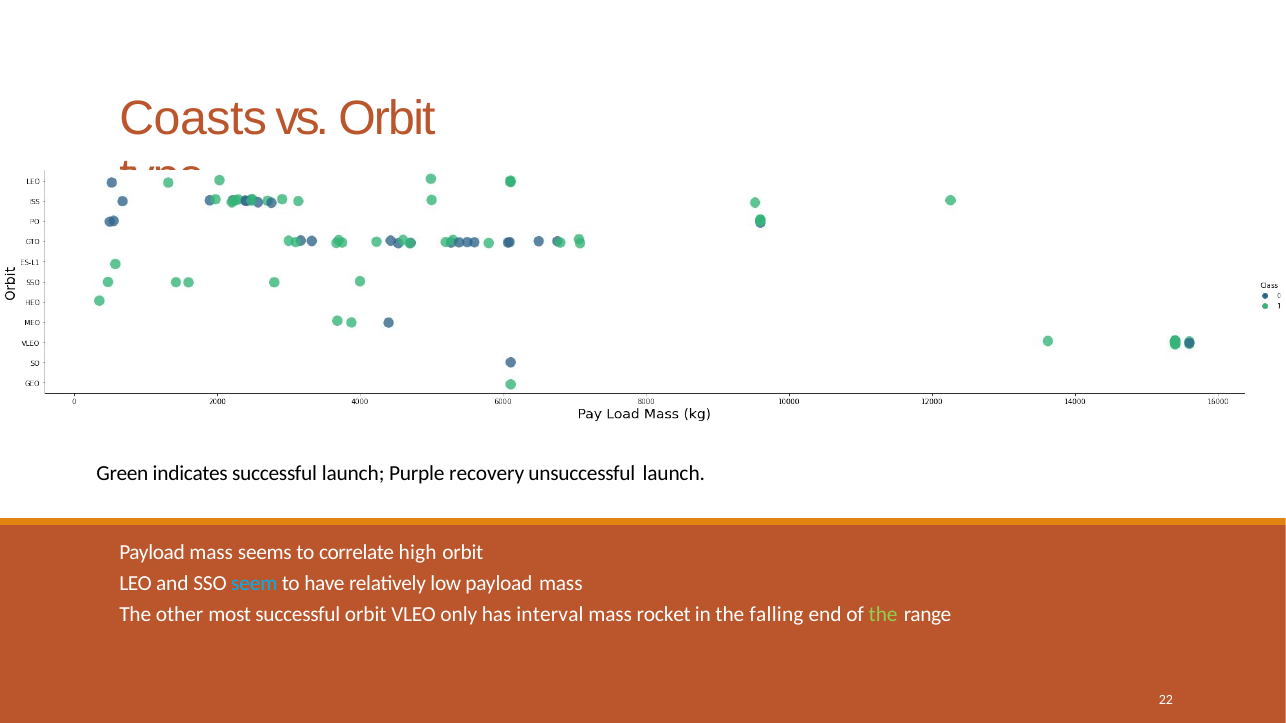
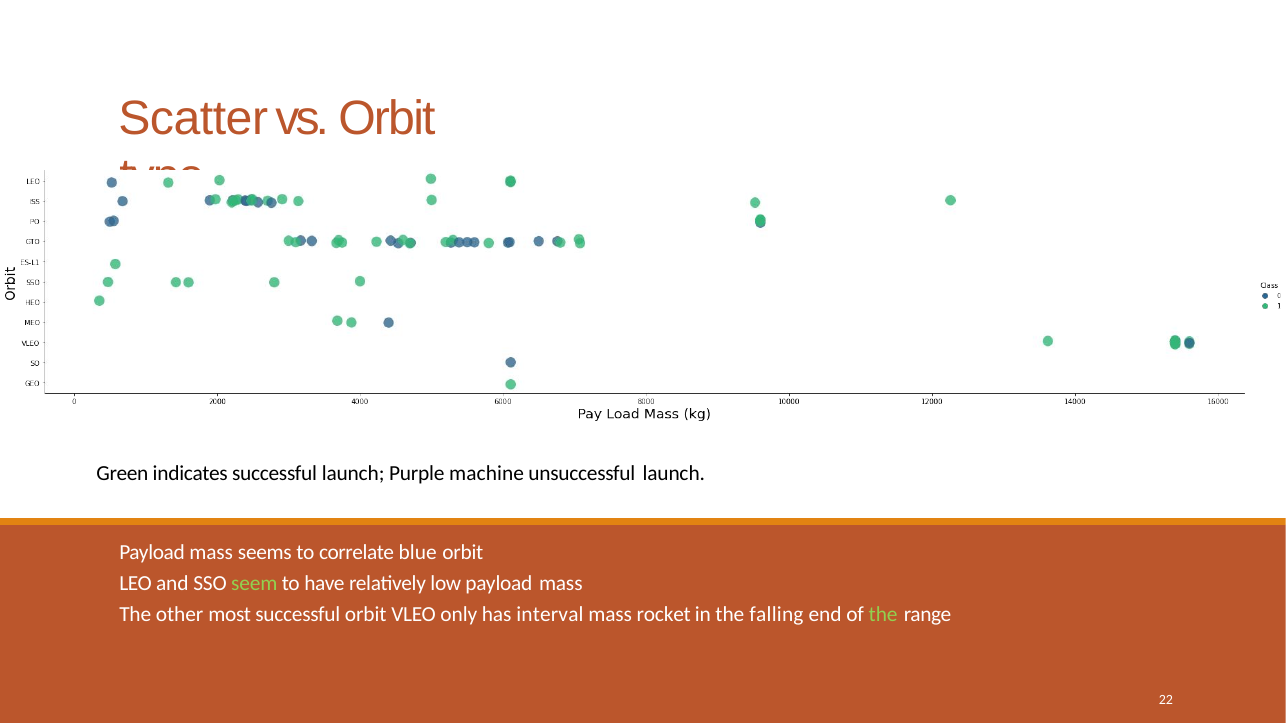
Coasts: Coasts -> Scatter
recovery: recovery -> machine
high: high -> blue
seem colour: light blue -> light green
